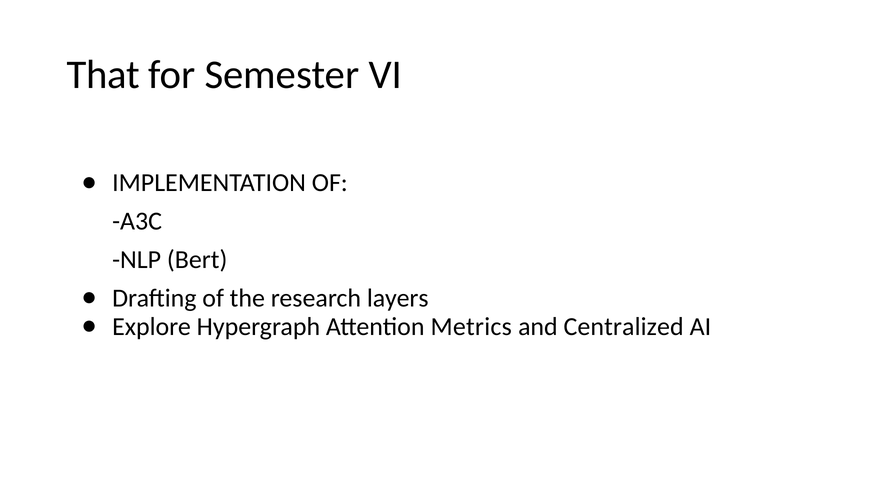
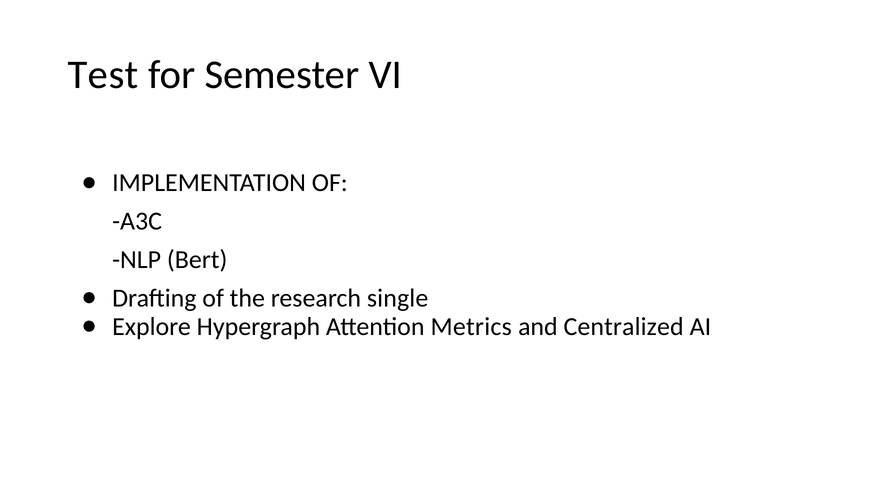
That: That -> Test
layers: layers -> single
